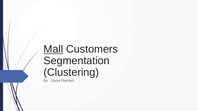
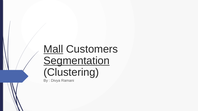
Segmentation underline: none -> present
